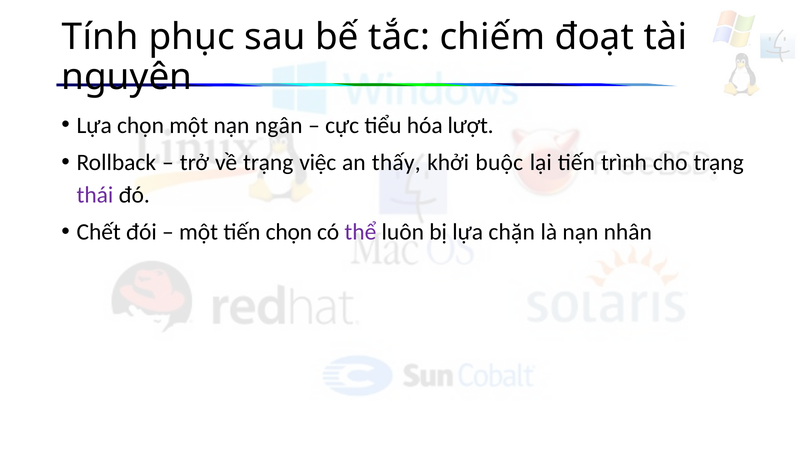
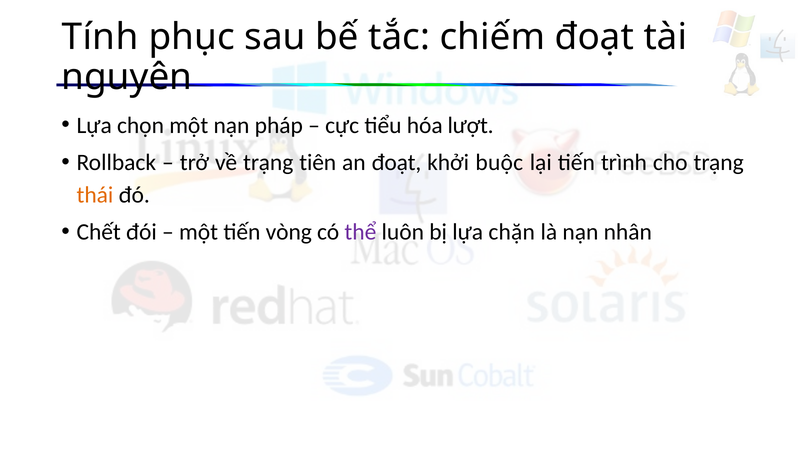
ngân: ngân -> pháp
việc: việc -> tiên
an thấy: thấy -> đoạt
thái colour: purple -> orange
tiến chọn: chọn -> vòng
